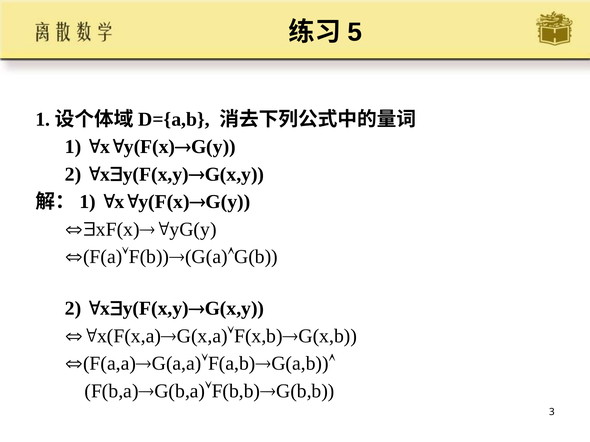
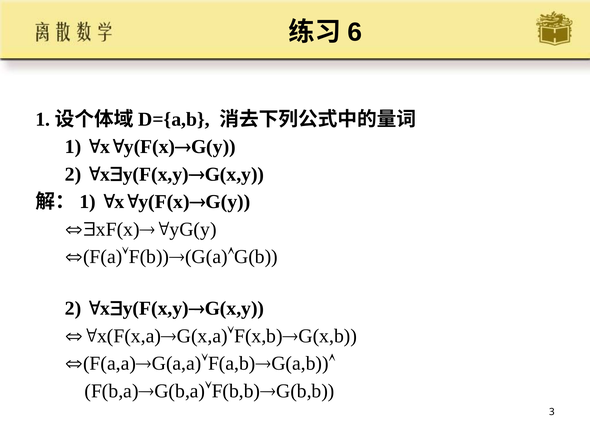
5: 5 -> 6
